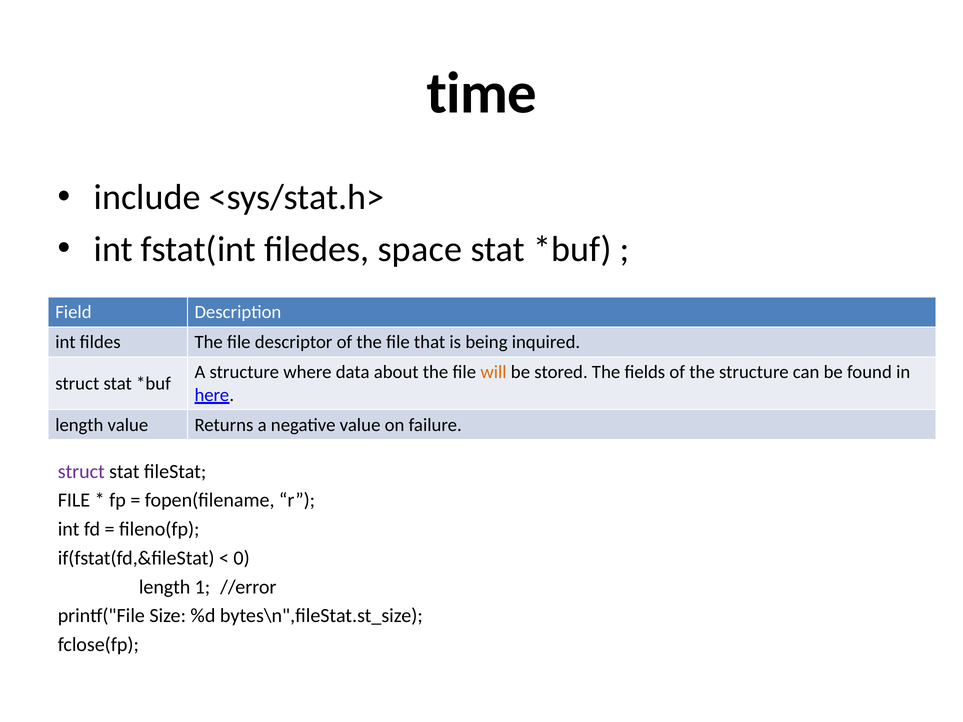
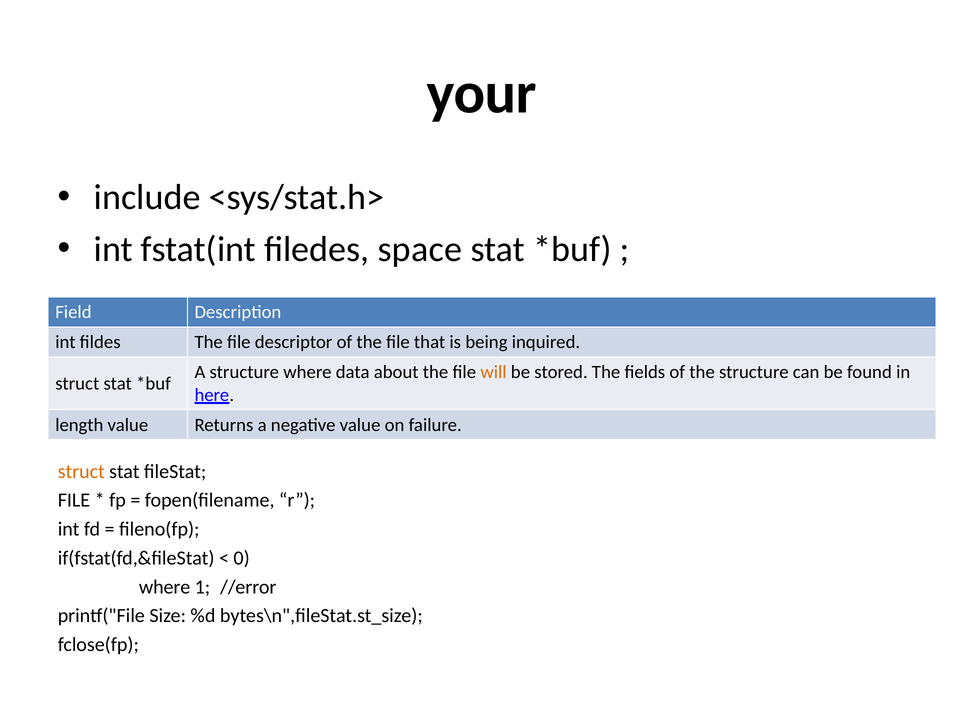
time: time -> your
struct at (81, 472) colour: purple -> orange
length at (165, 587): length -> where
